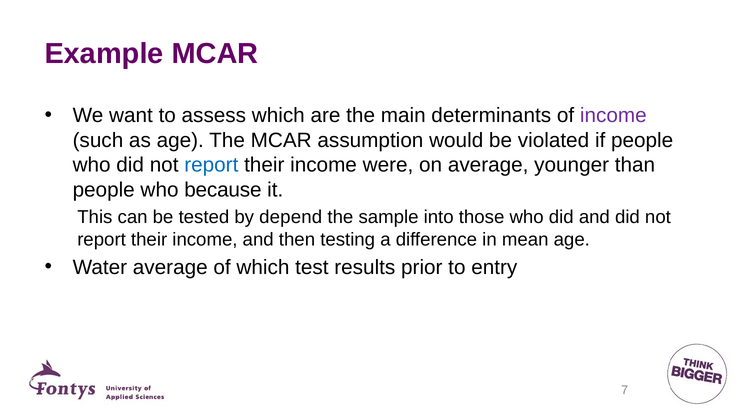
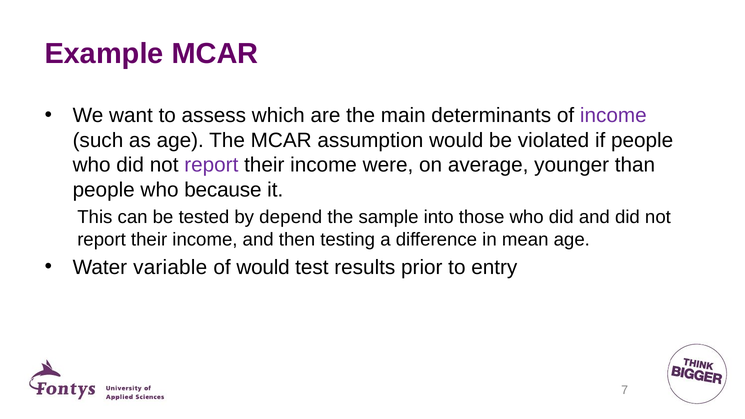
report at (211, 165) colour: blue -> purple
Water average: average -> variable
of which: which -> would
